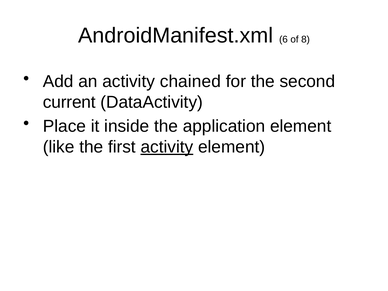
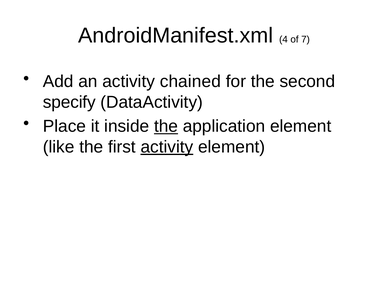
6: 6 -> 4
8: 8 -> 7
current: current -> specify
the at (166, 126) underline: none -> present
